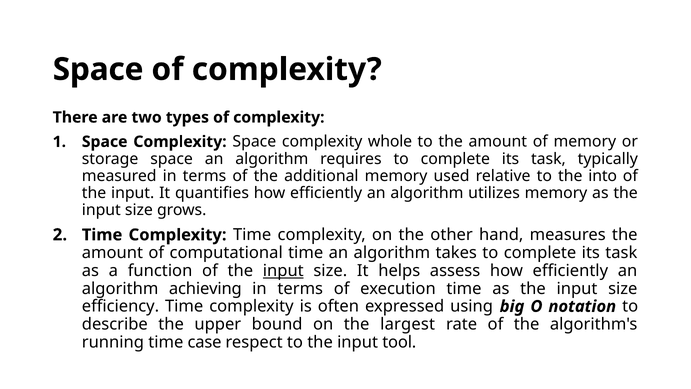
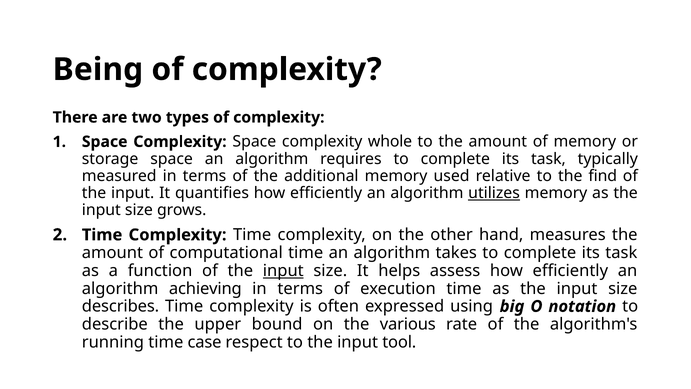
Space at (98, 69): Space -> Being
into: into -> find
utilizes underline: none -> present
efficiency: efficiency -> describes
largest: largest -> various
